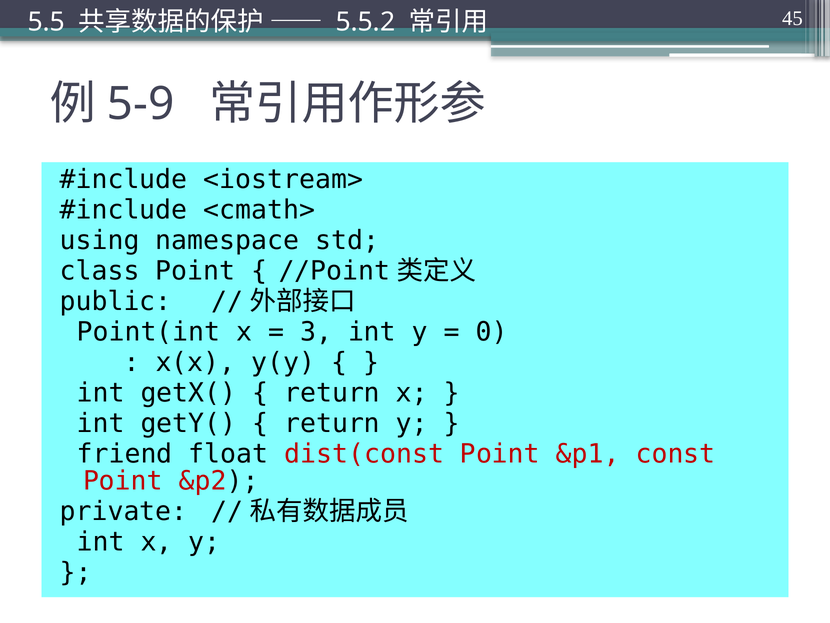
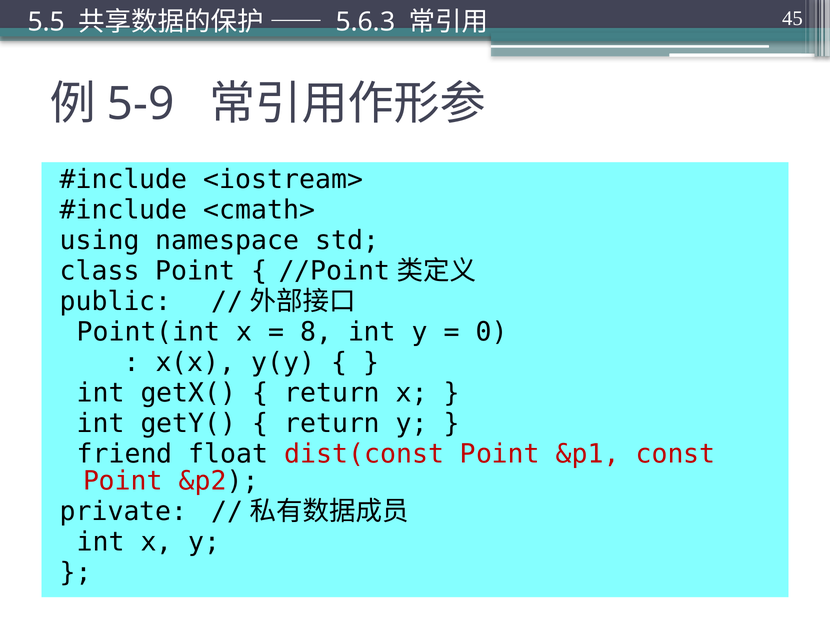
5.5.2: 5.5.2 -> 5.6.3
3: 3 -> 8
